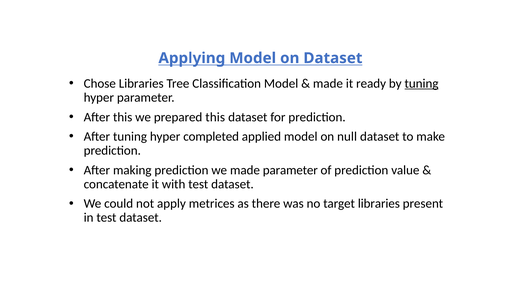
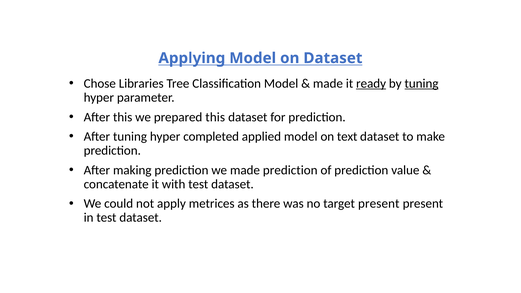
ready underline: none -> present
null: null -> text
made parameter: parameter -> prediction
target libraries: libraries -> present
